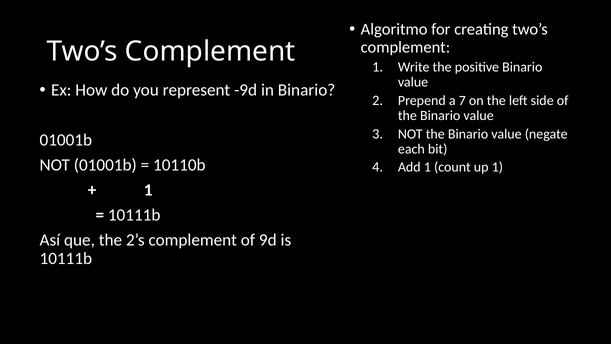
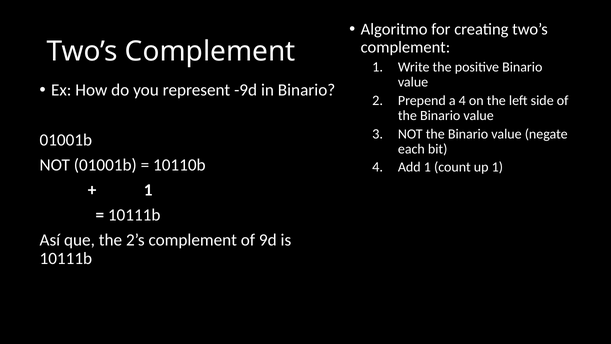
a 7: 7 -> 4
